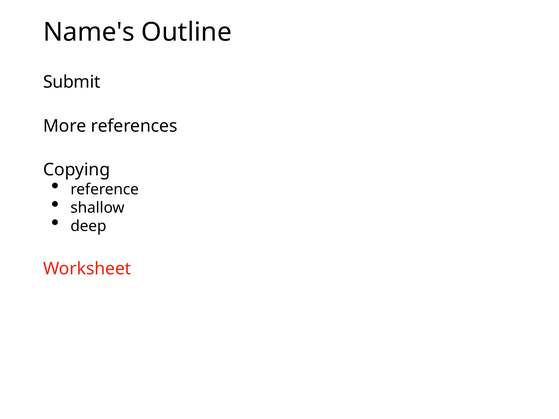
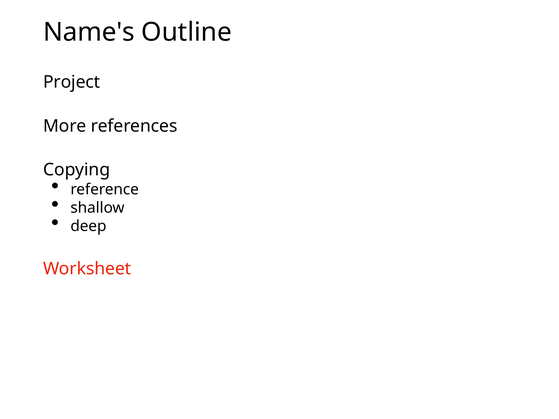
Submit: Submit -> Project
